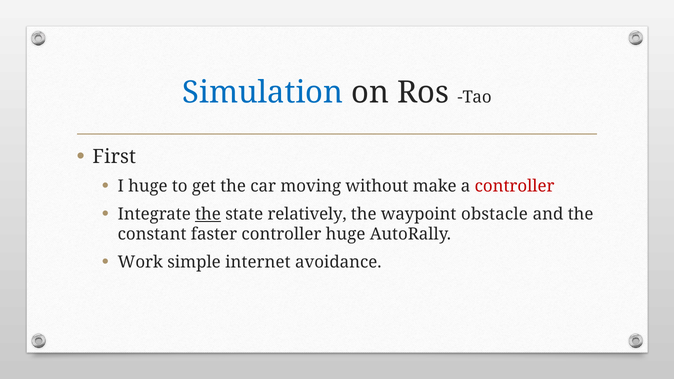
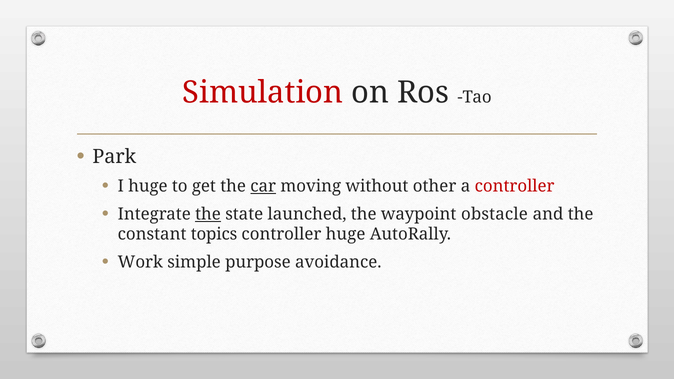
Simulation colour: blue -> red
First: First -> Park
car underline: none -> present
make: make -> other
relatively: relatively -> launched
faster: faster -> topics
internet: internet -> purpose
